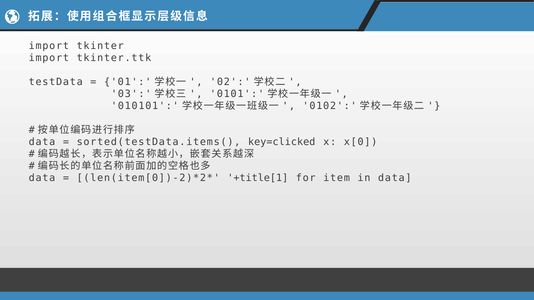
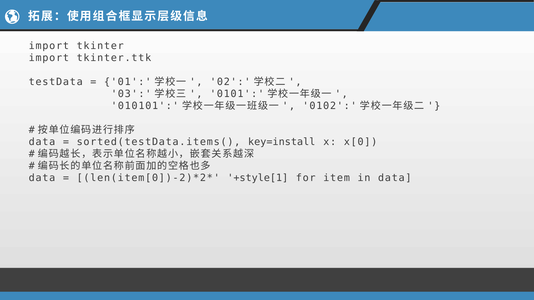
key=clicked: key=clicked -> key=install
+title[1: +title[1 -> +style[1
